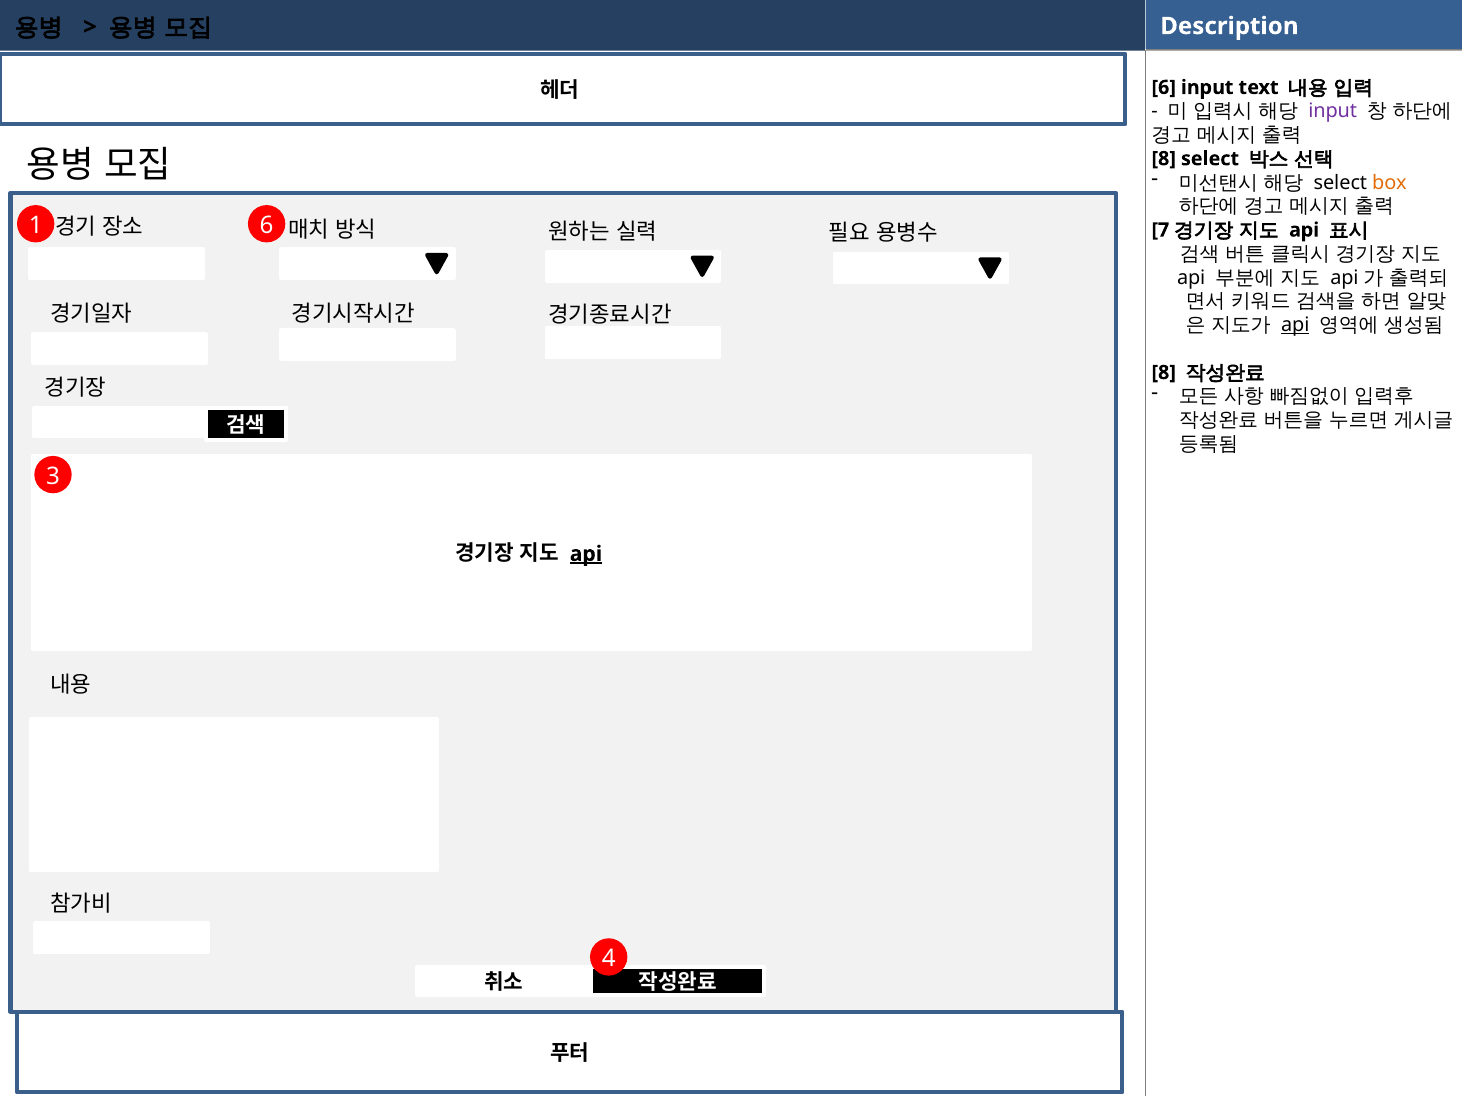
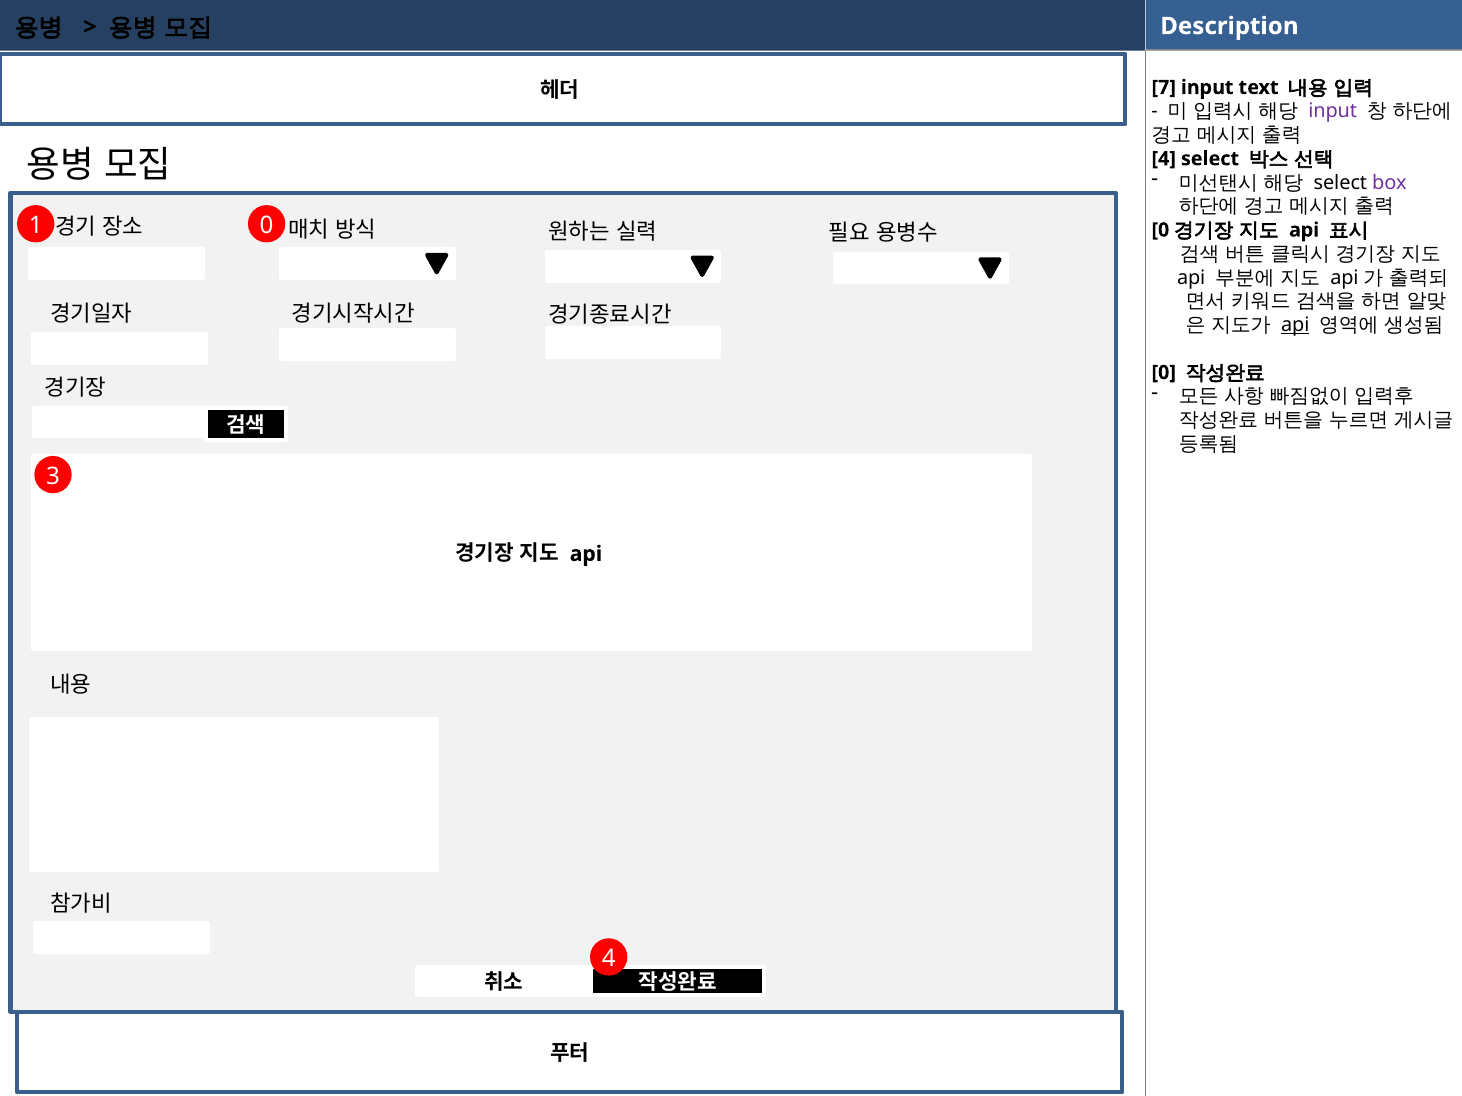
6 at (1164, 87): 6 -> 7
8 at (1164, 159): 8 -> 4
box colour: orange -> purple
1 6: 6 -> 0
7 at (1160, 230): 7 -> 0
8 at (1164, 373): 8 -> 0
api at (586, 554) underline: present -> none
